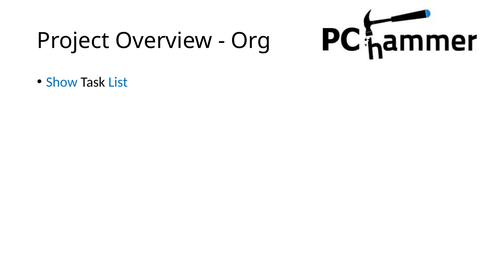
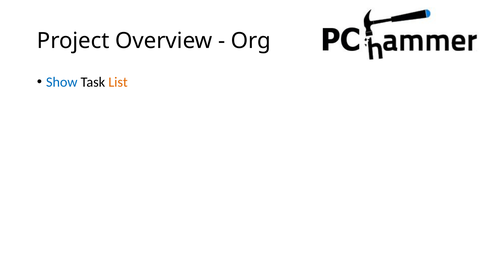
List colour: blue -> orange
